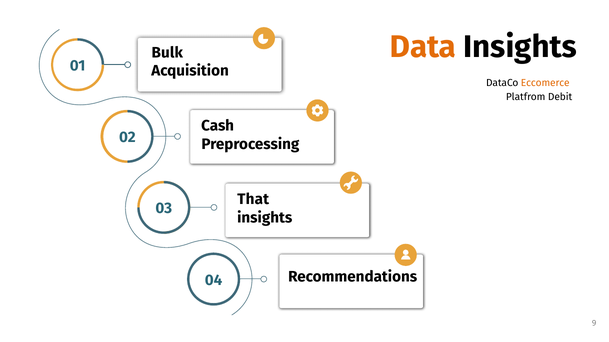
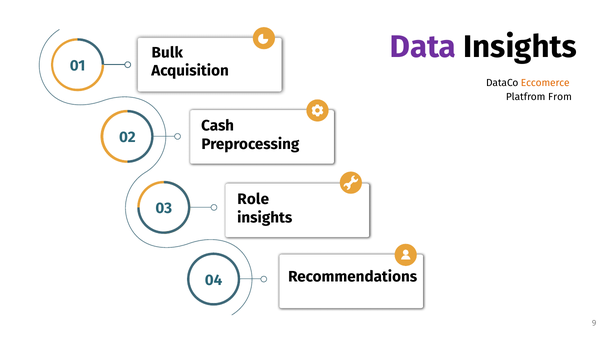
Data colour: orange -> purple
Debit: Debit -> From
That: That -> Role
